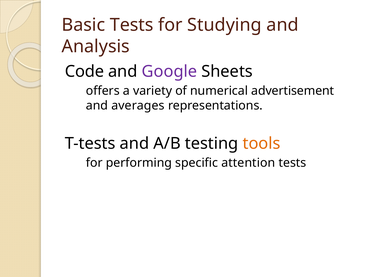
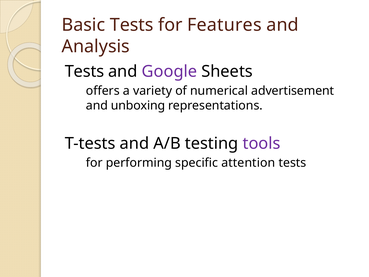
Studying: Studying -> Features
Code at (84, 71): Code -> Tests
averages: averages -> unboxing
tools colour: orange -> purple
